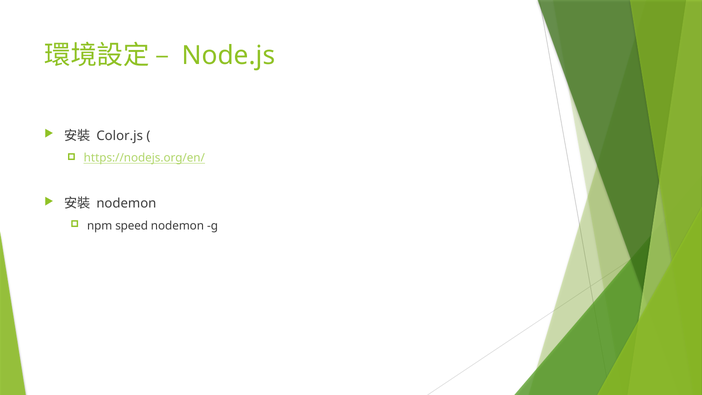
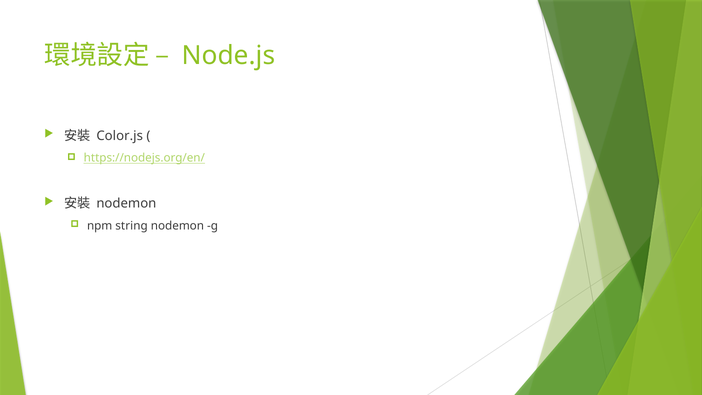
speed: speed -> string
